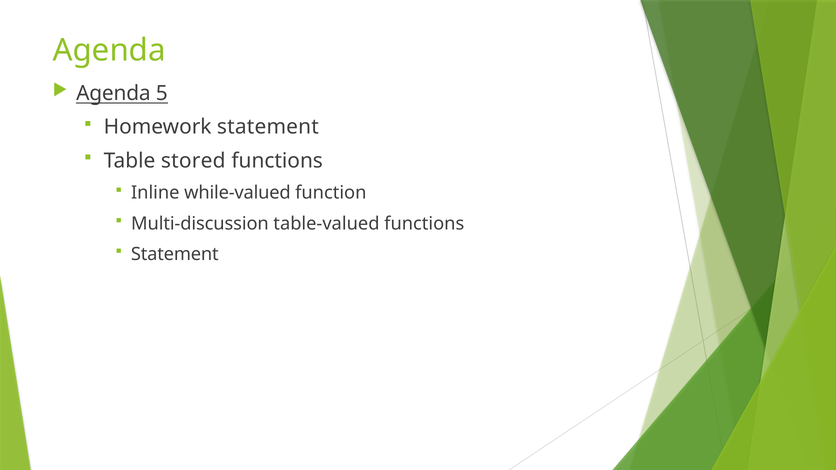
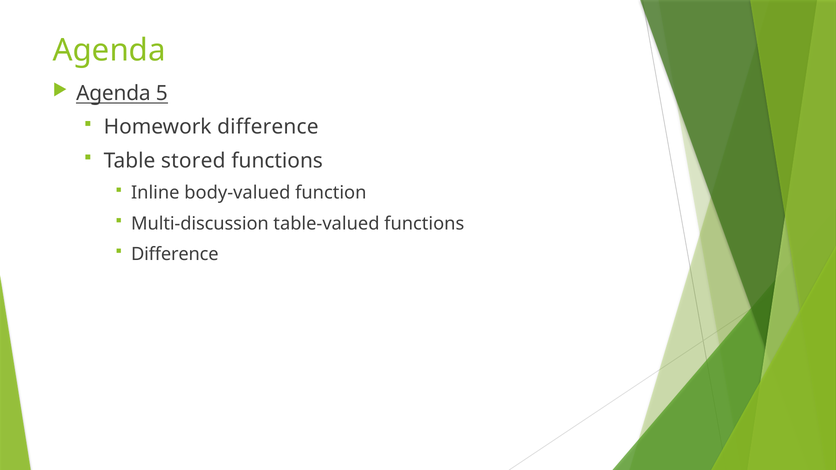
Homework statement: statement -> difference
while-valued: while-valued -> body-valued
Statement at (175, 254): Statement -> Difference
